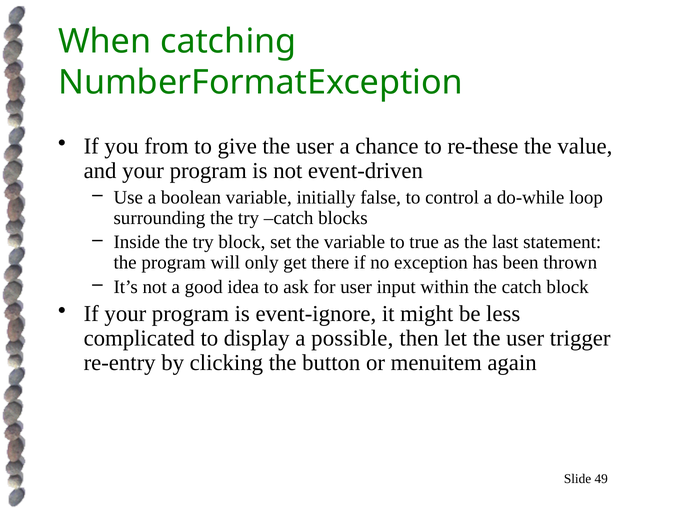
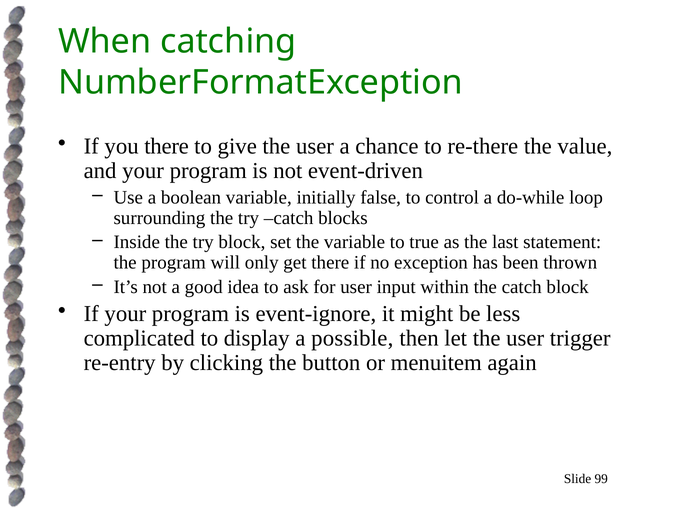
you from: from -> there
re-these: re-these -> re-there
49: 49 -> 99
